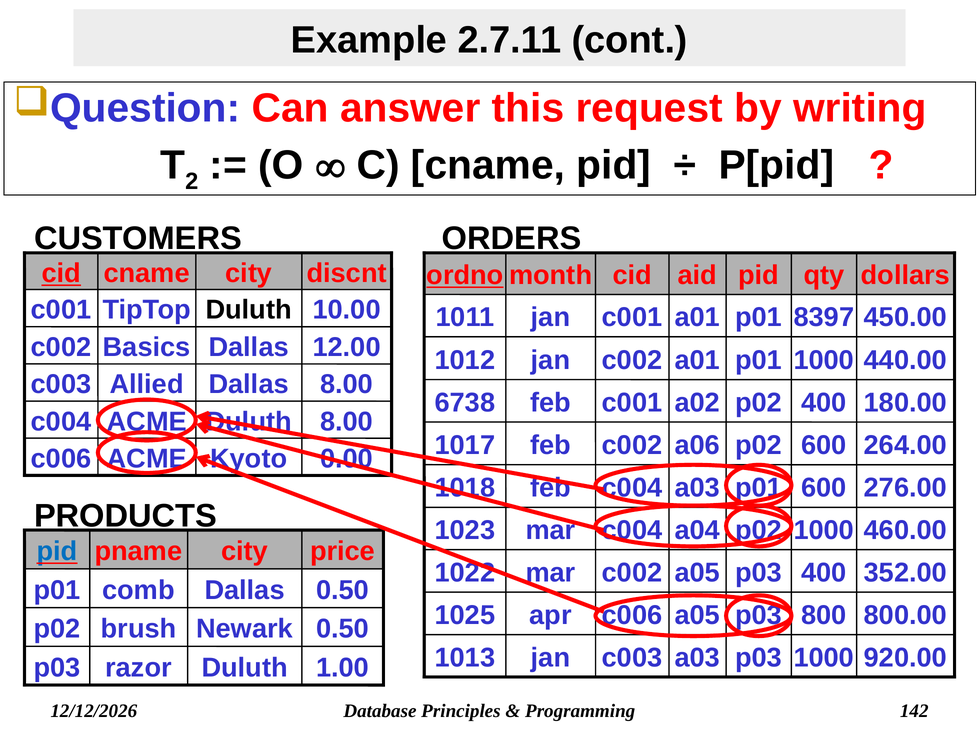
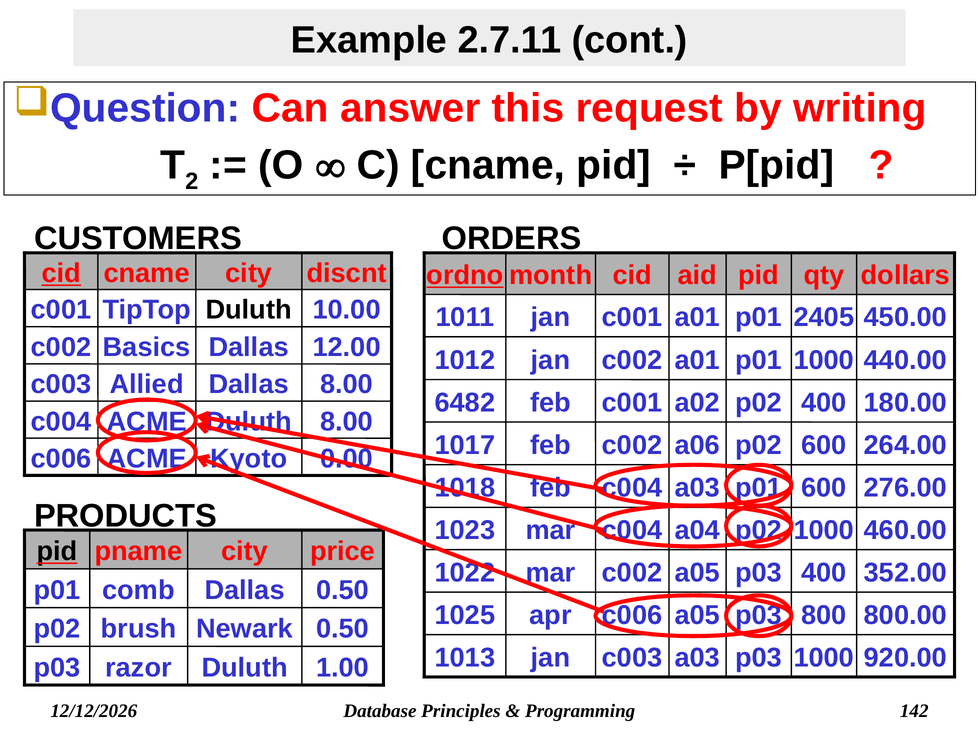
8397: 8397 -> 2405
6738: 6738 -> 6482
pid at (57, 552) colour: blue -> black
